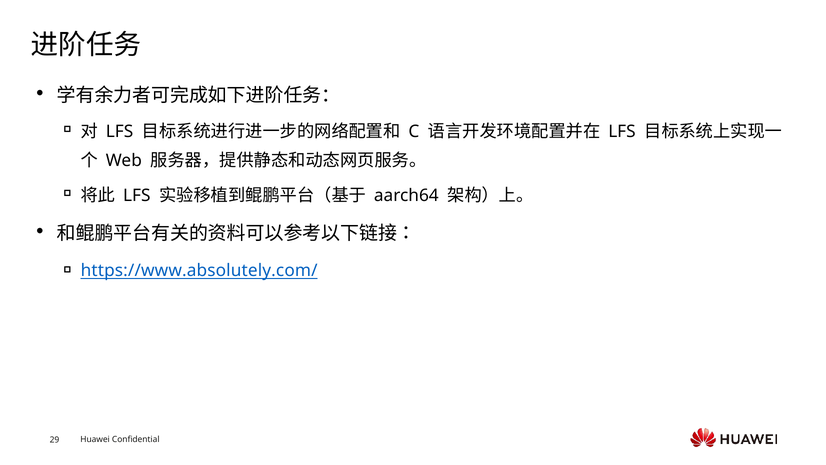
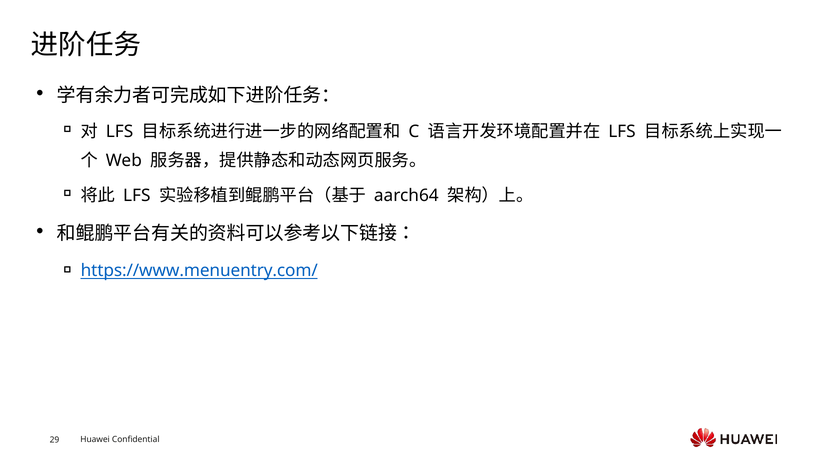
https://www.absolutely.com/: https://www.absolutely.com/ -> https://www.menuentry.com/
